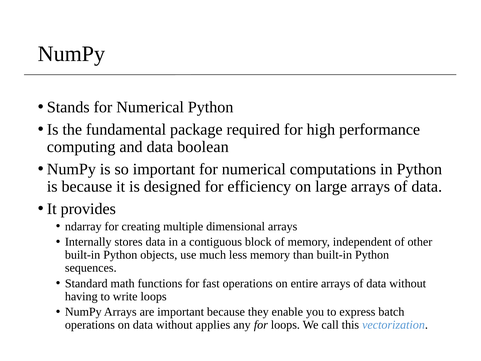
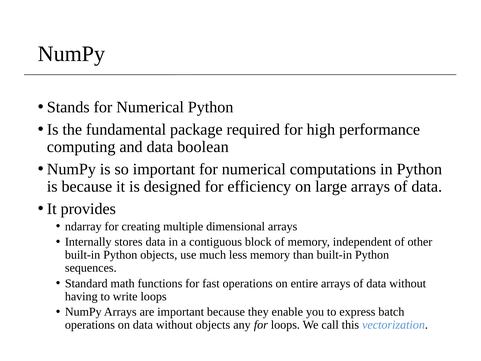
without applies: applies -> objects
